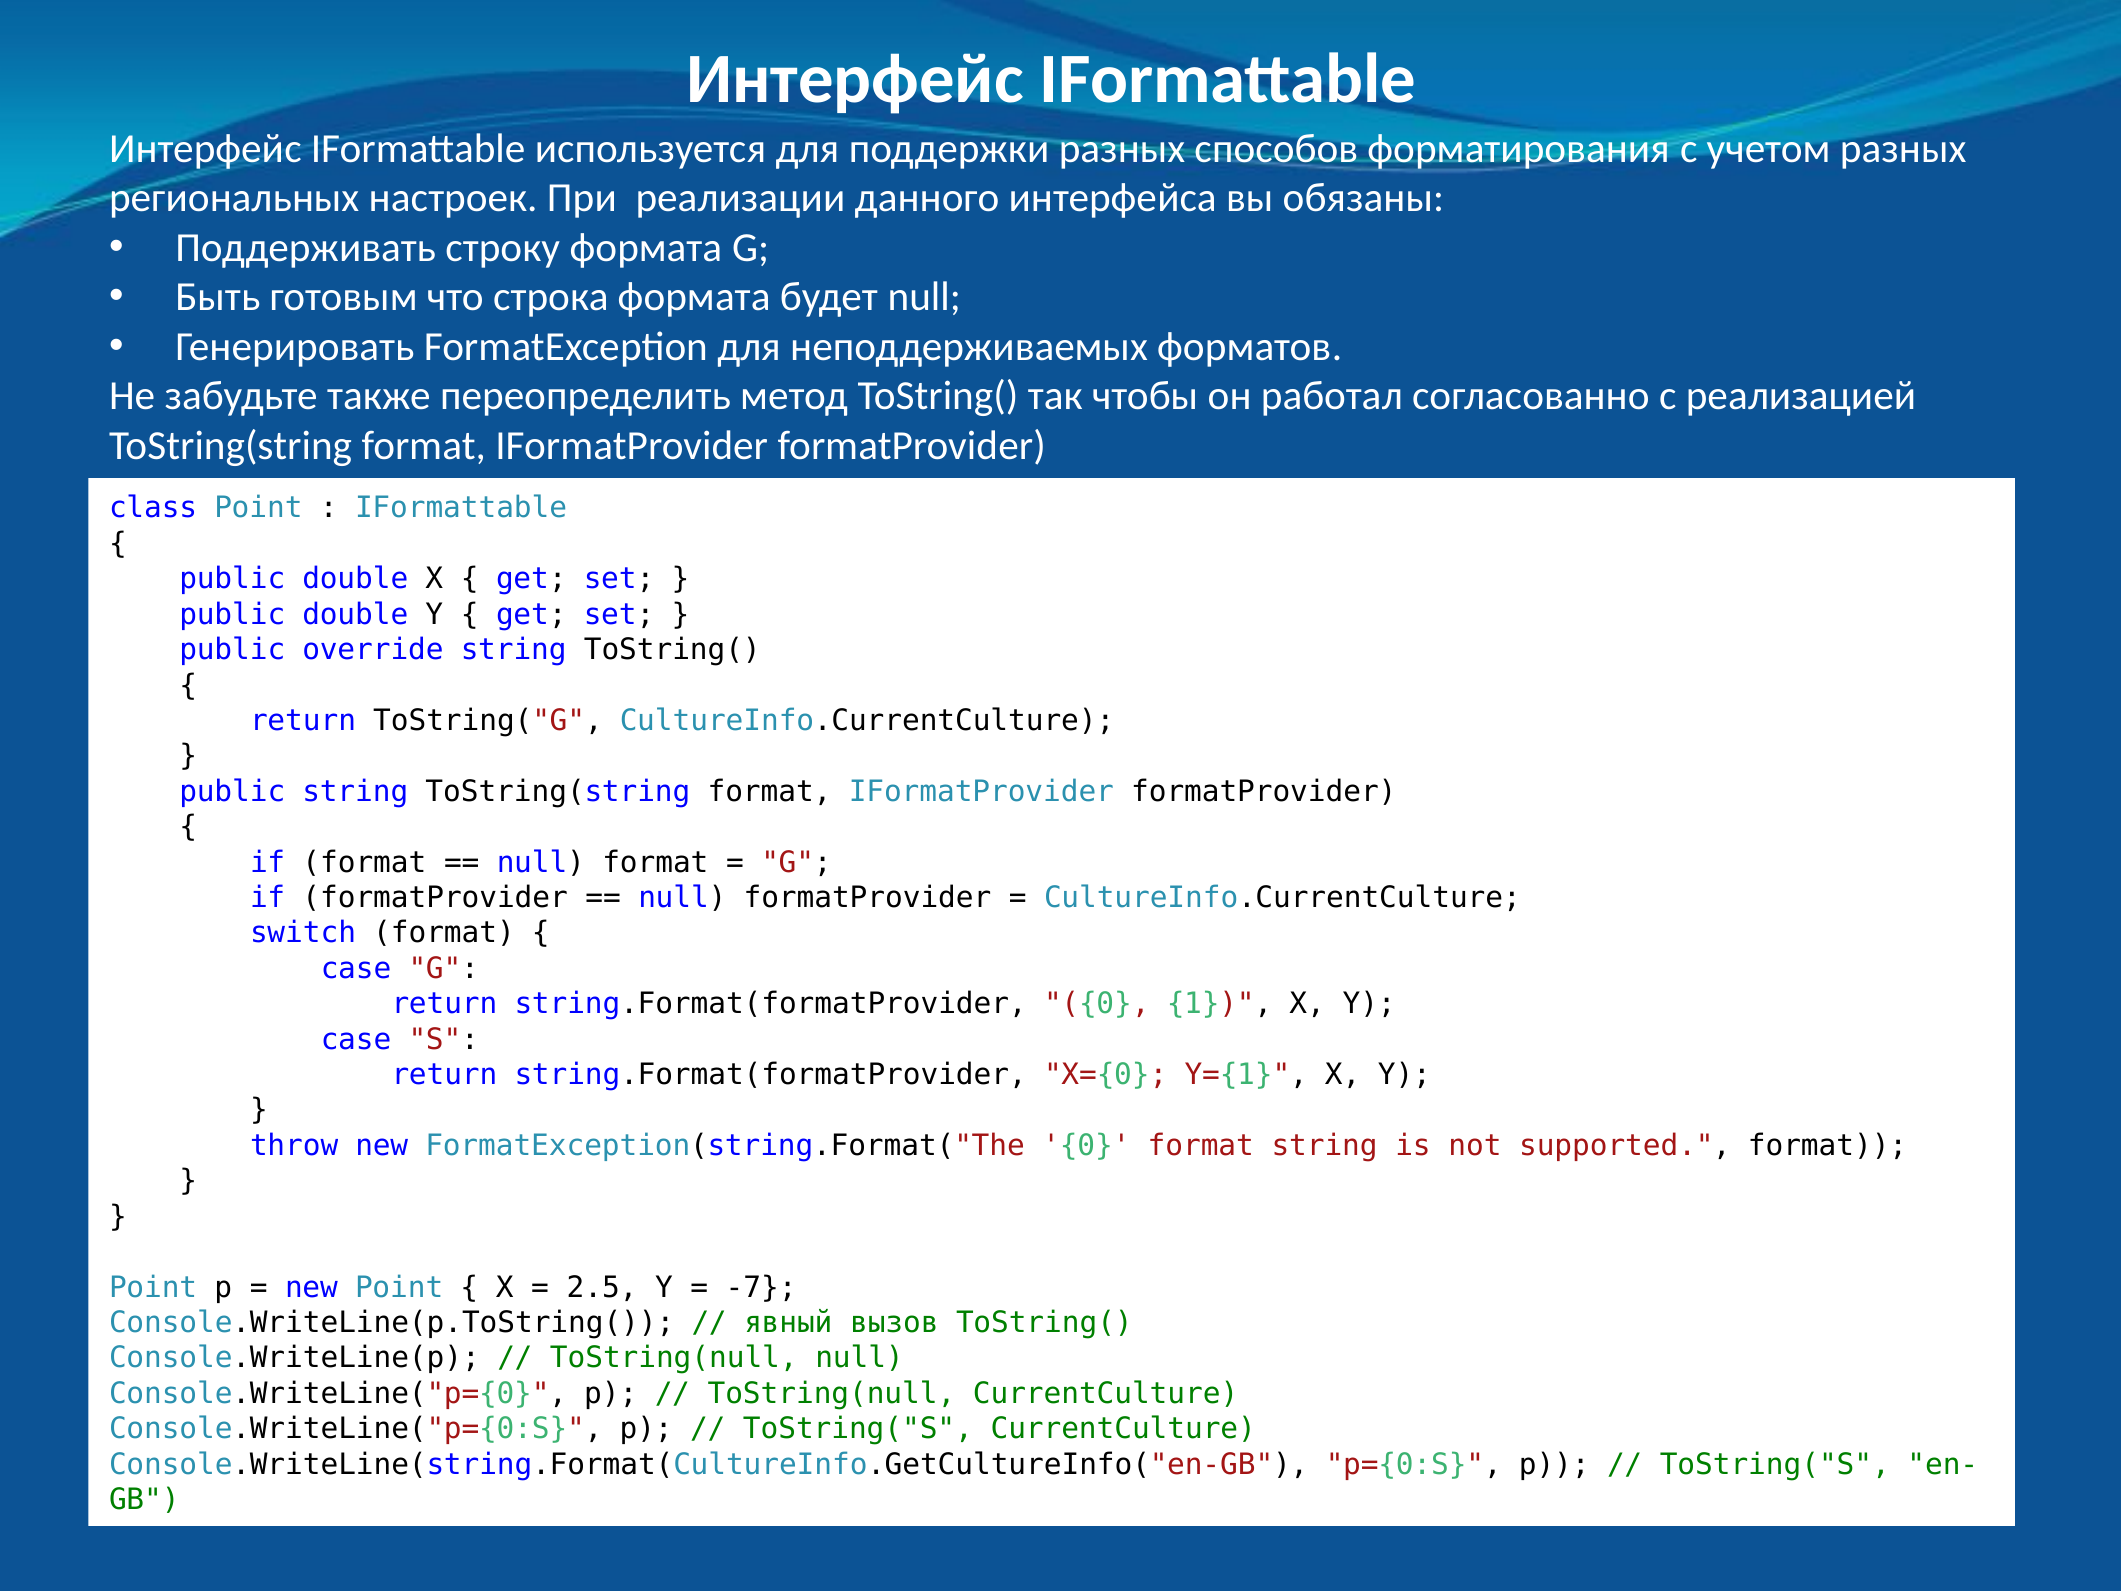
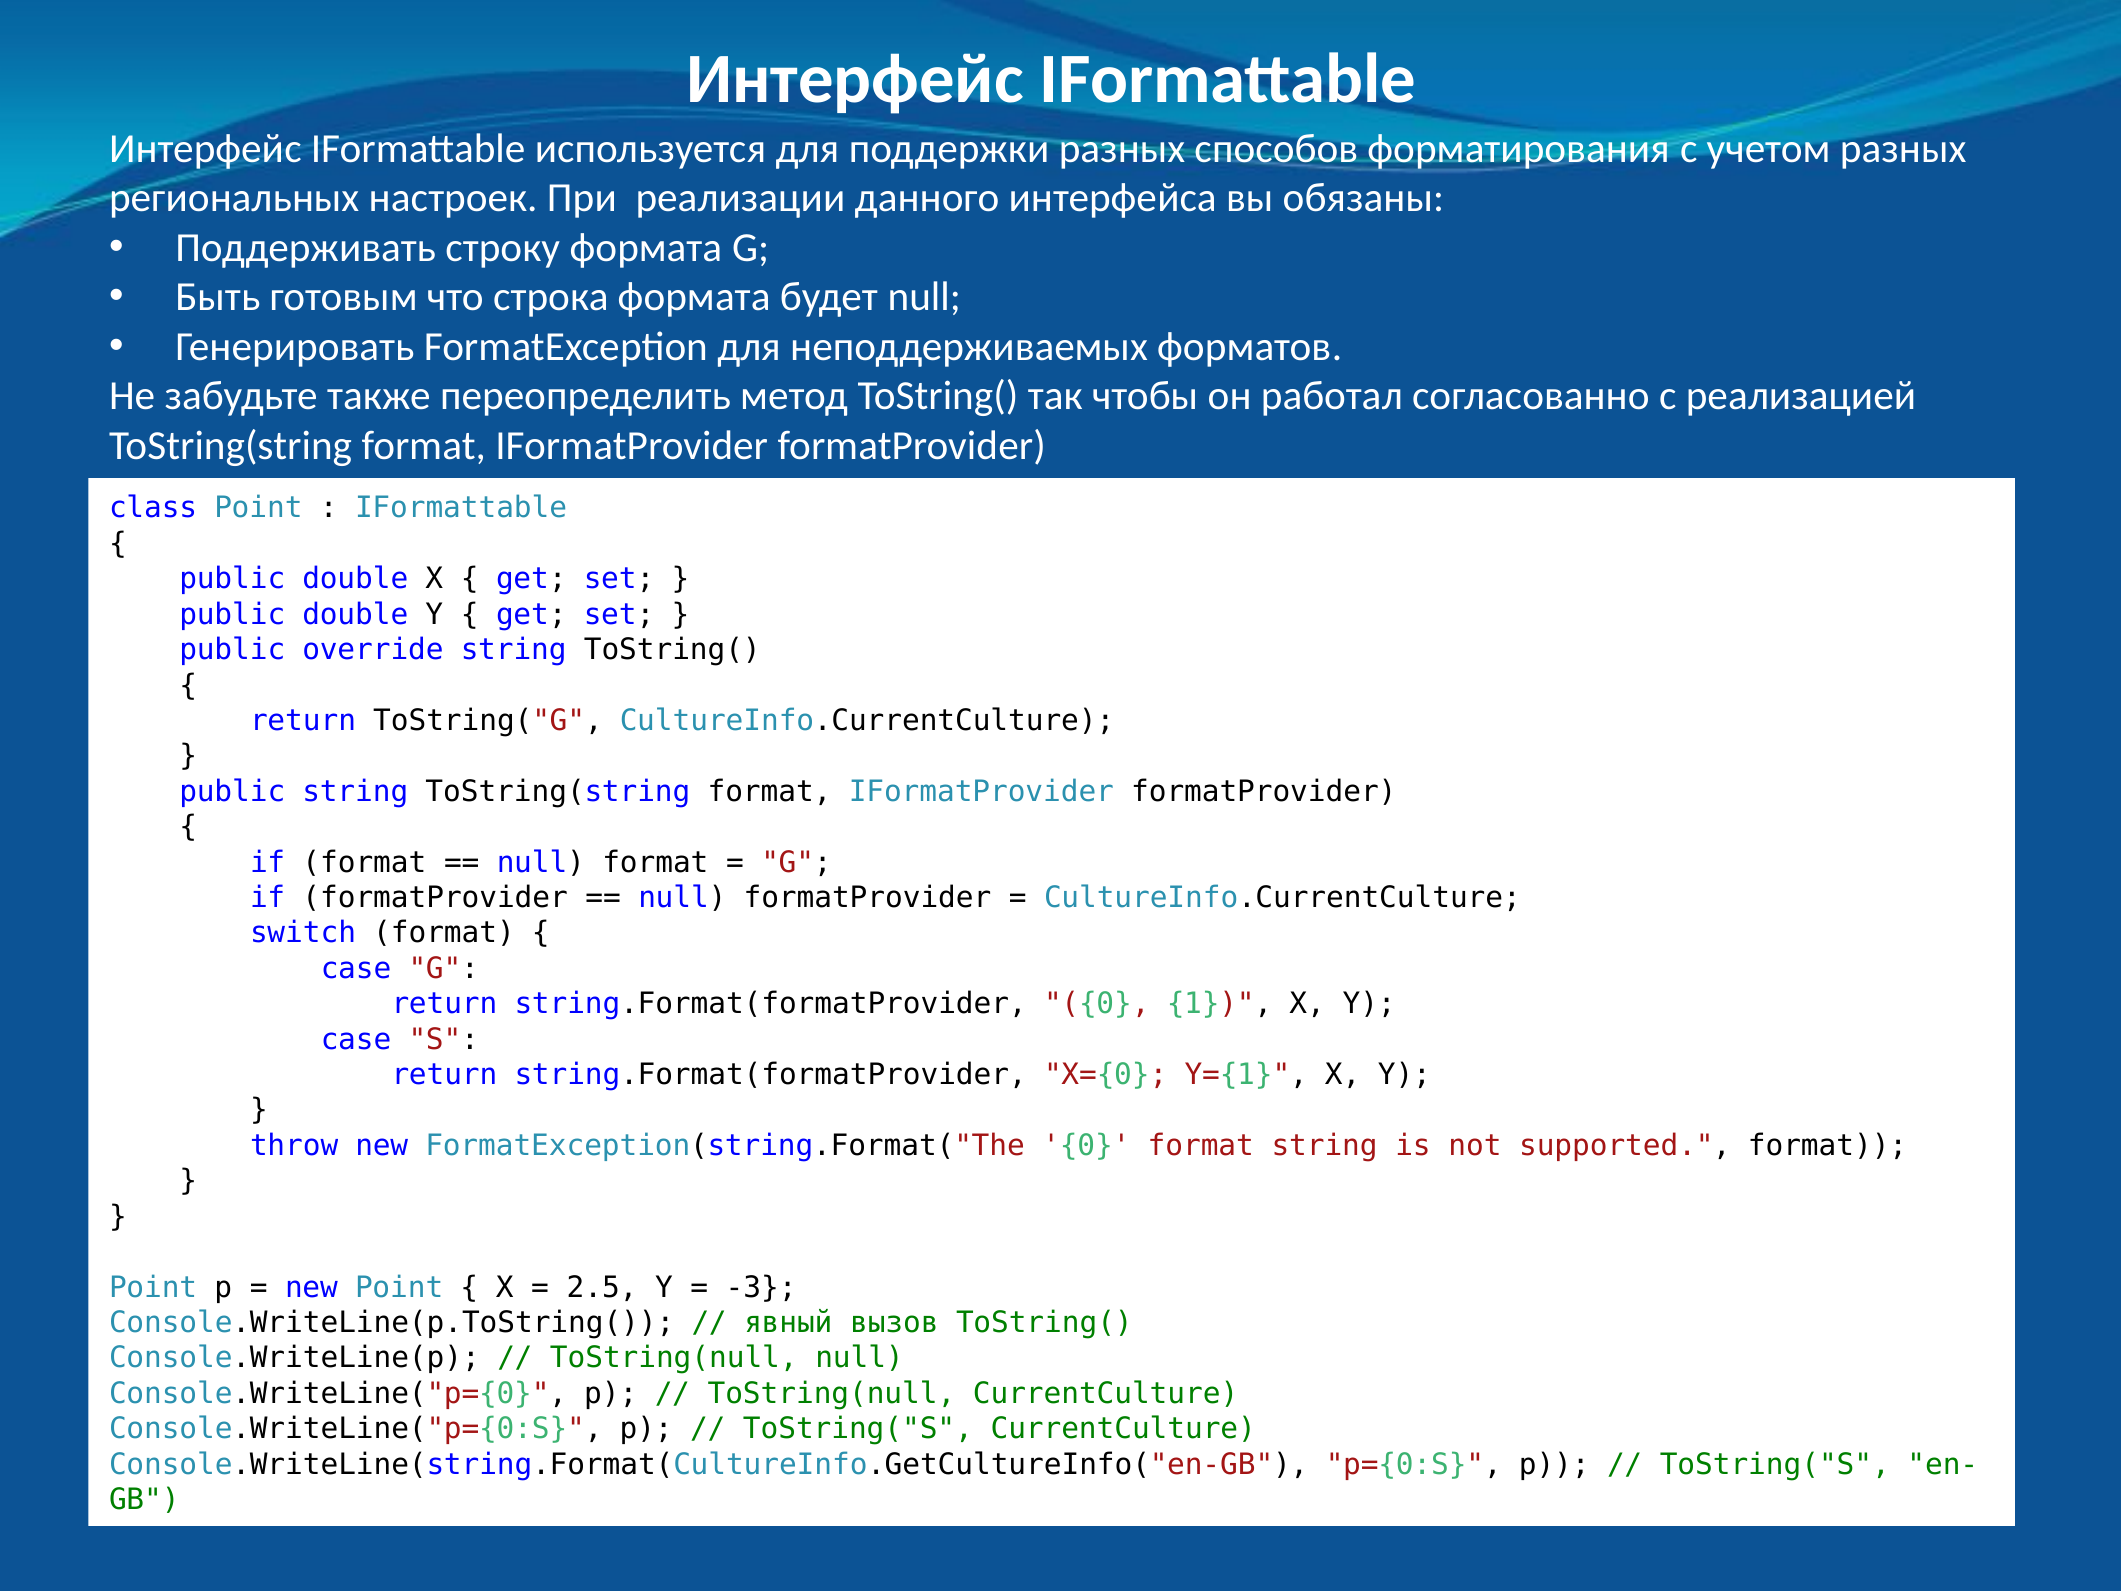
-7: -7 -> -3
